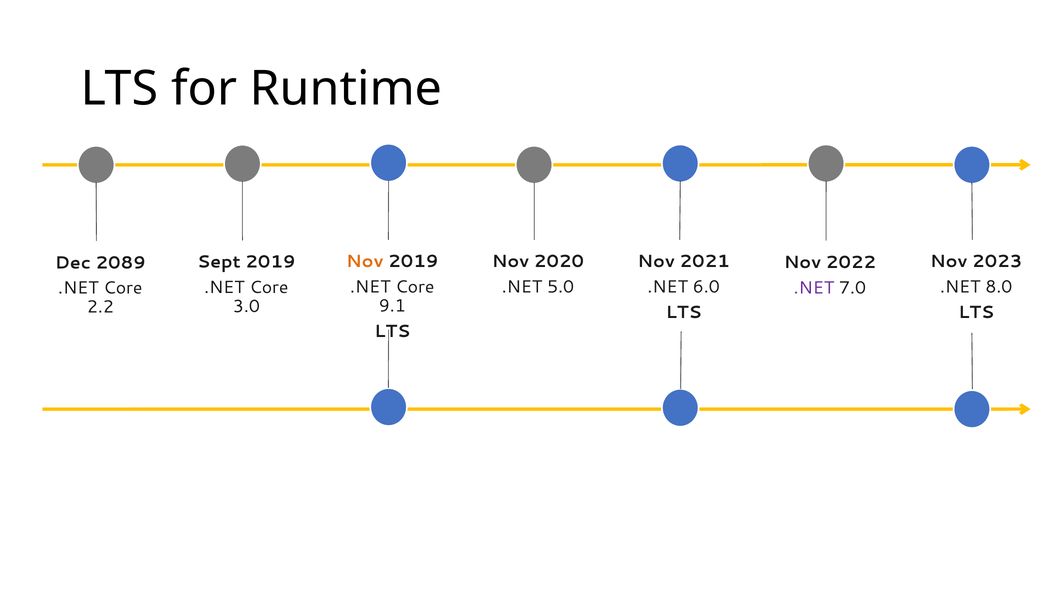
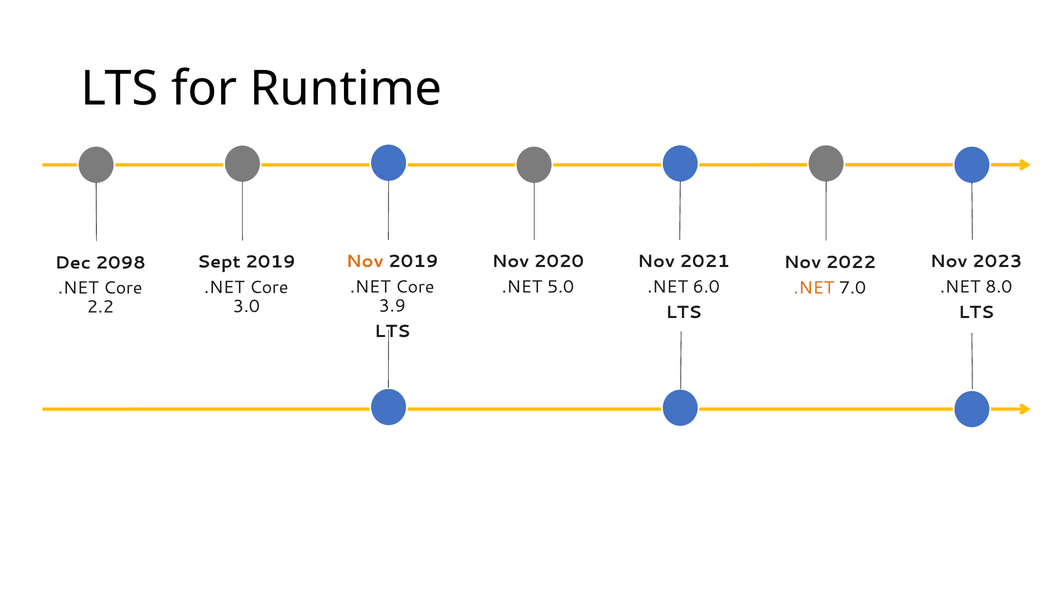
2089: 2089 -> 2098
.NET at (814, 288) colour: purple -> orange
9.1: 9.1 -> 3.9
